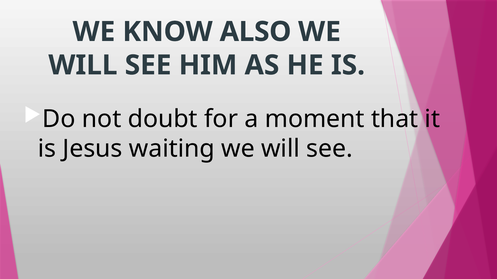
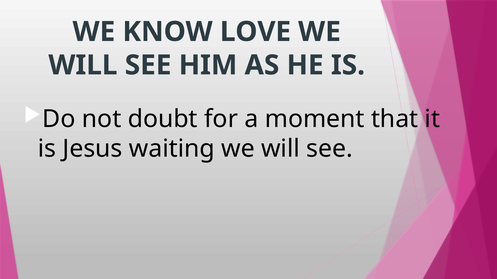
ALSO: ALSO -> LOVE
